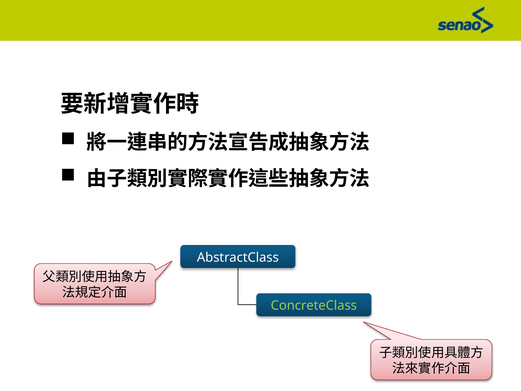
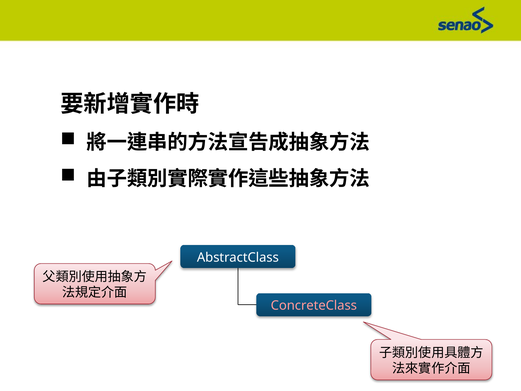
ConcreteClass colour: light green -> pink
